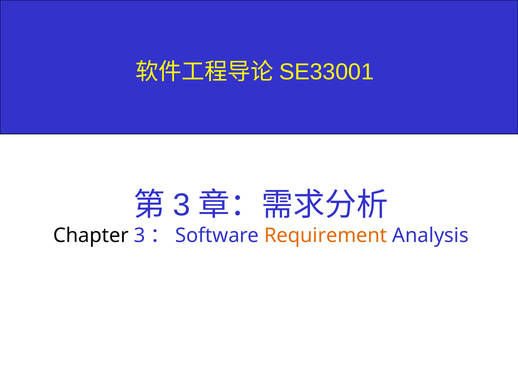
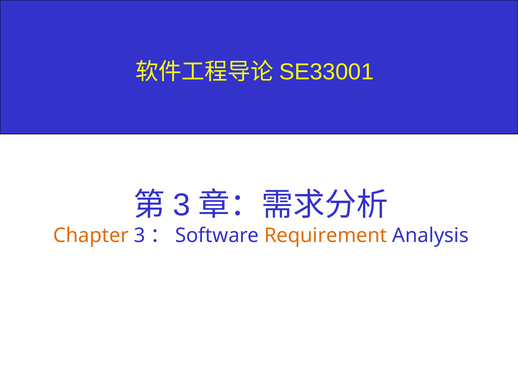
Chapter colour: black -> orange
